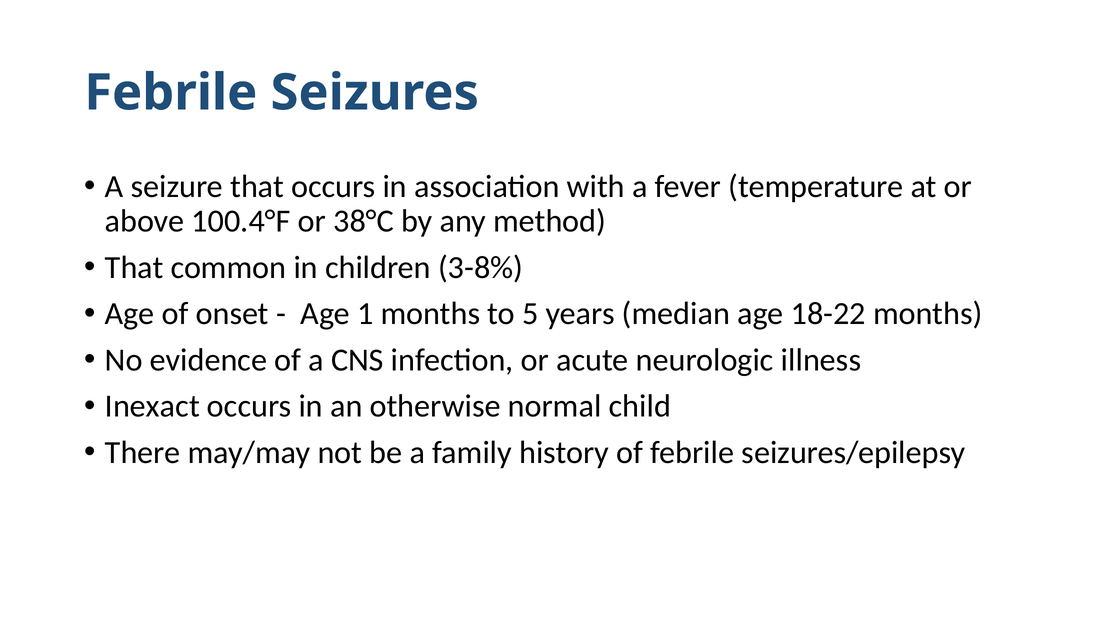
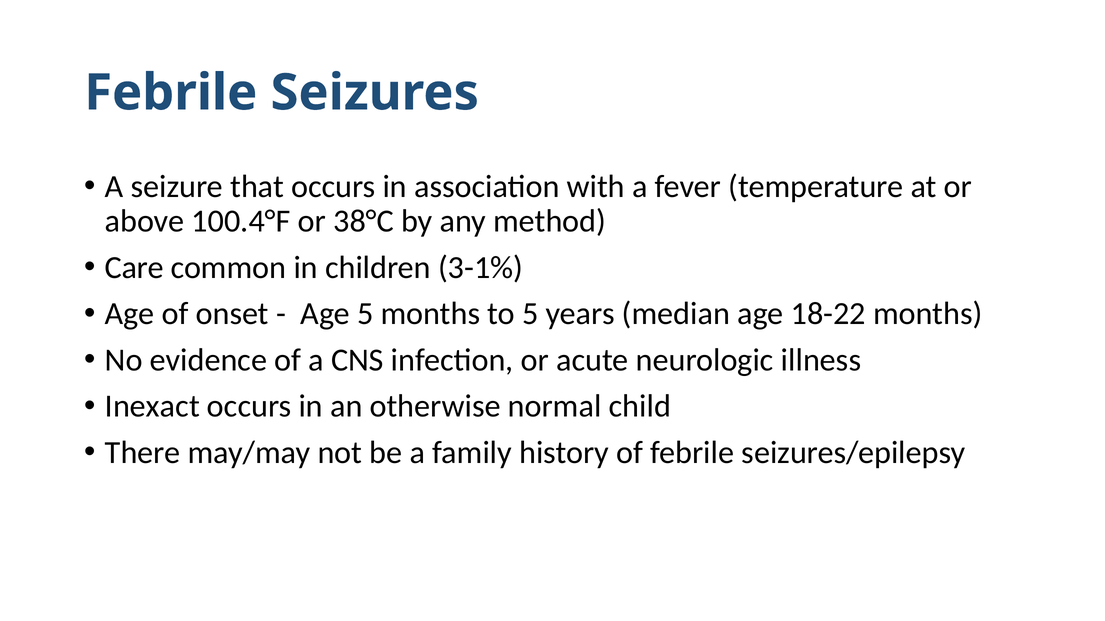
That at (134, 268): That -> Care
3-8%: 3-8% -> 3-1%
Age 1: 1 -> 5
